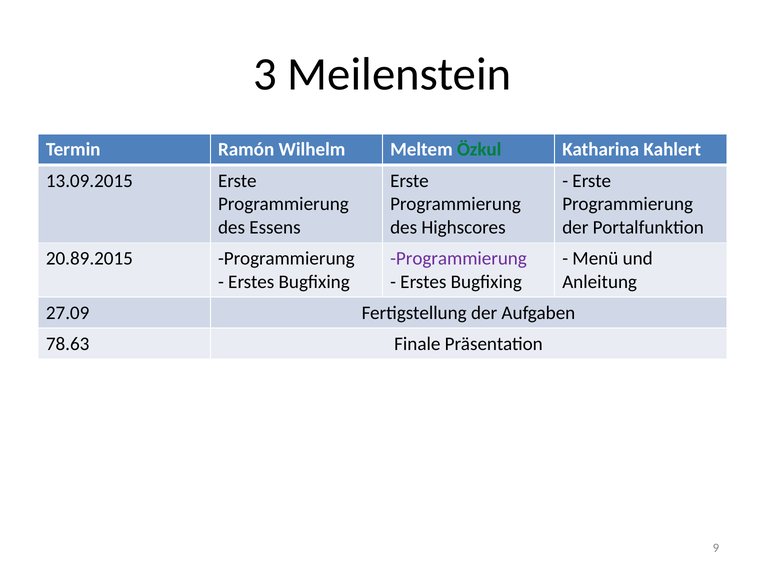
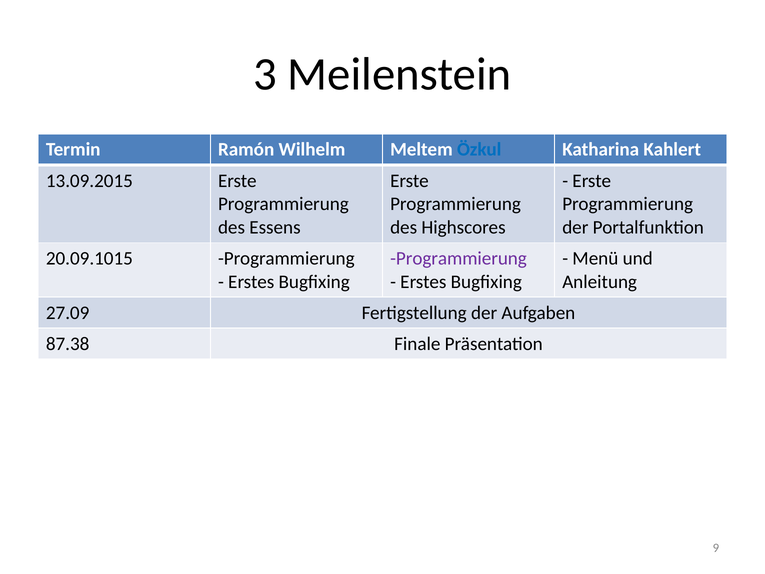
Özkul colour: green -> blue
20.89.2015: 20.89.2015 -> 20.09.1015
78.63: 78.63 -> 87.38
